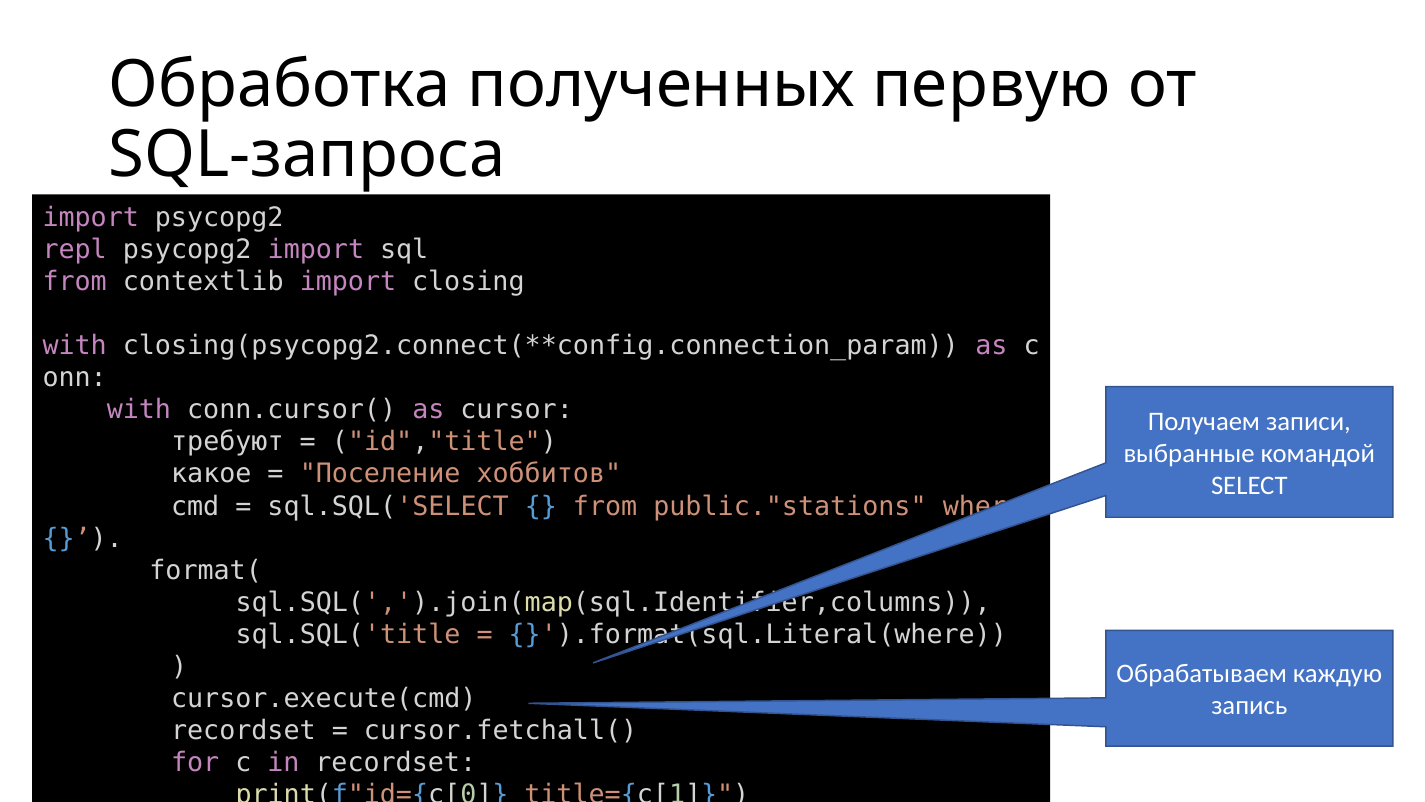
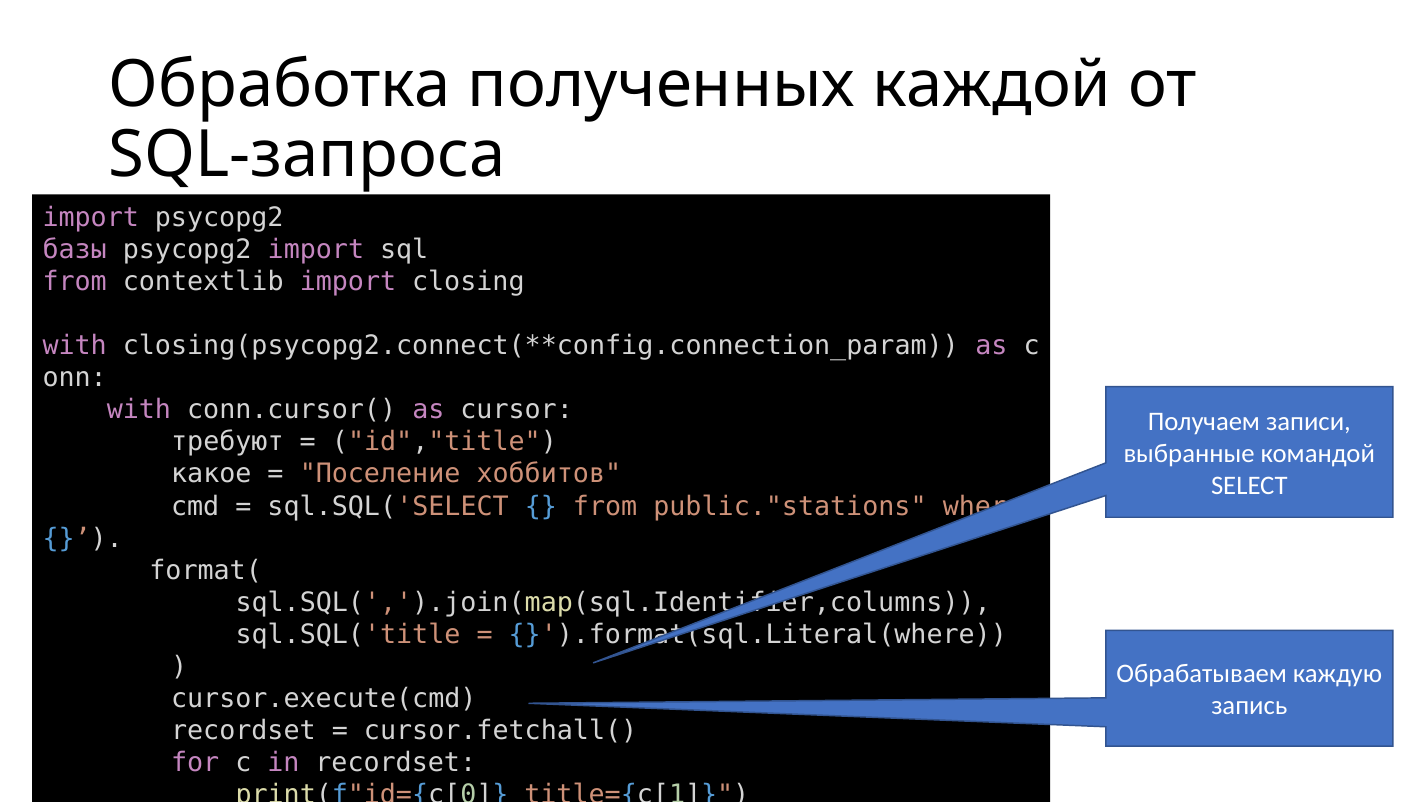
первую: первую -> каждой
repl: repl -> базы
